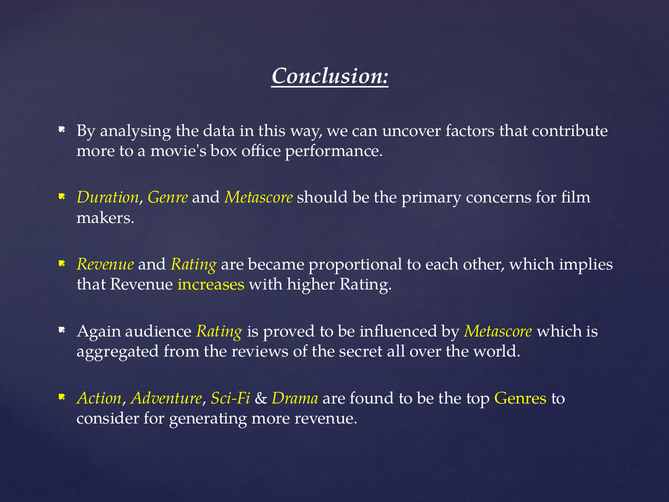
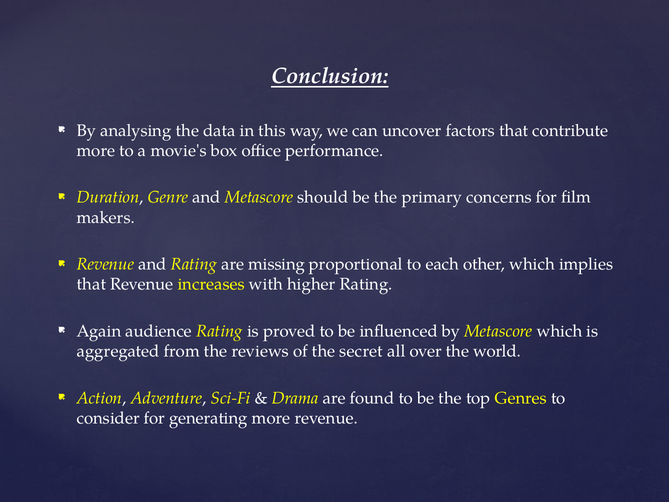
became: became -> missing
